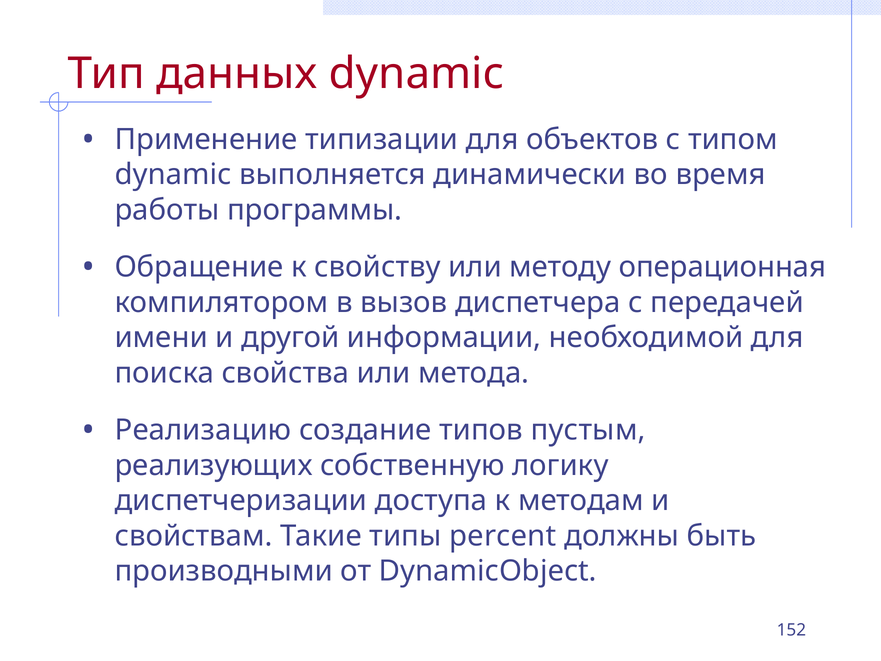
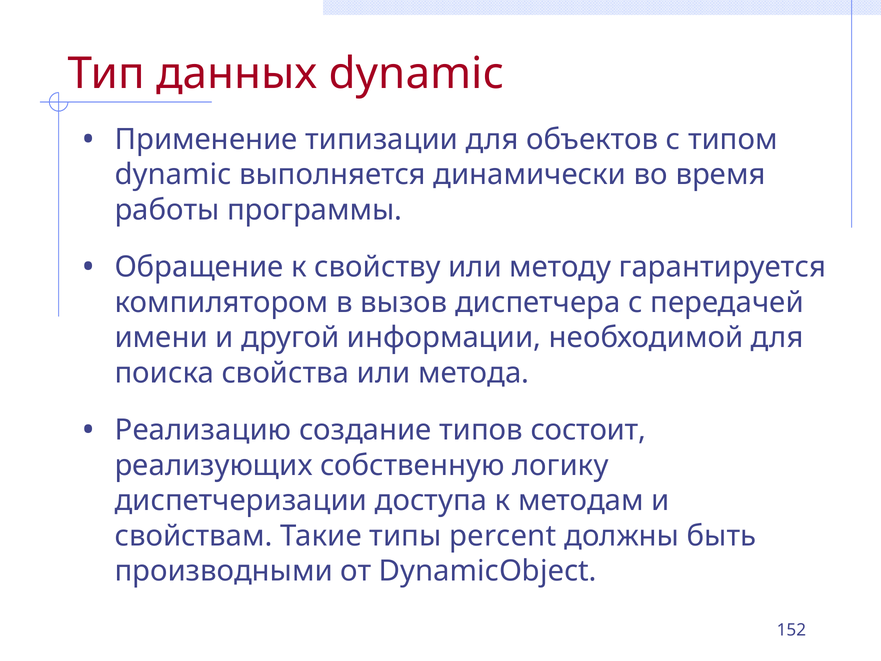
операционная: операционная -> гарантируется
пустым: пустым -> состоит
